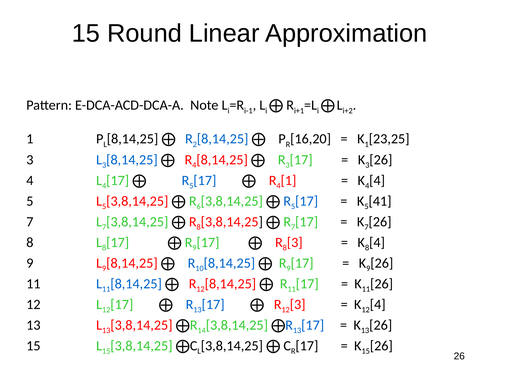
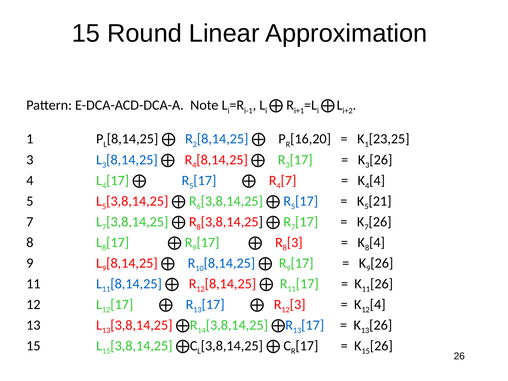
4 1: 1 -> 7
41: 41 -> 21
